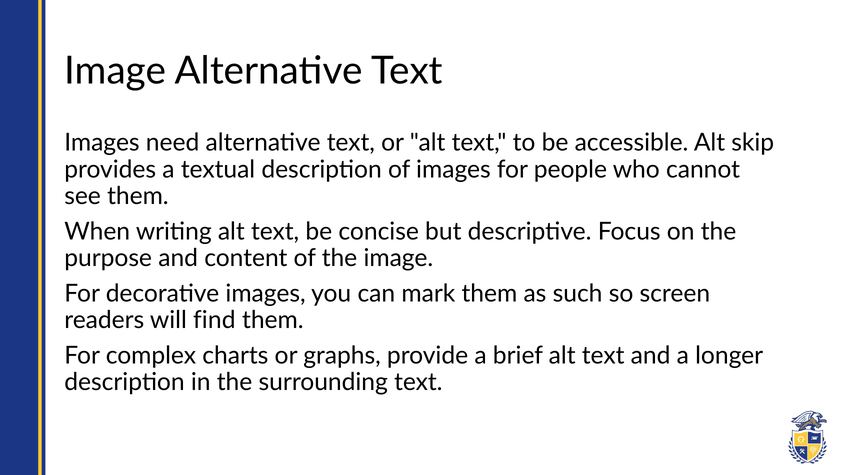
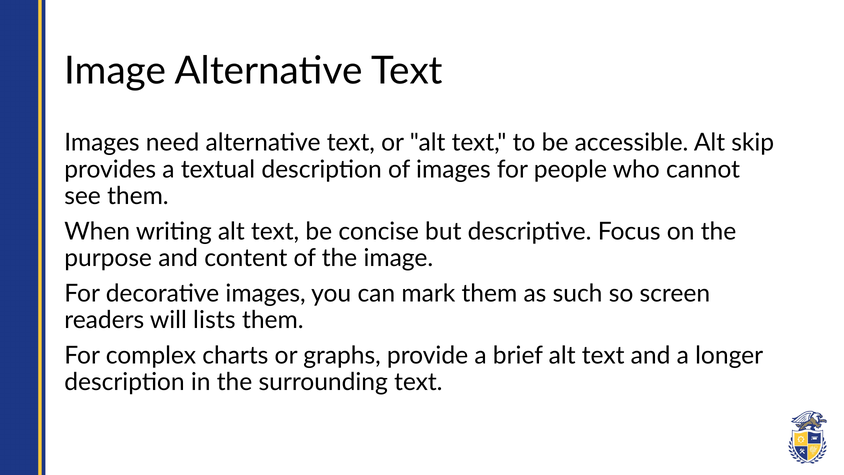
find: find -> lists
